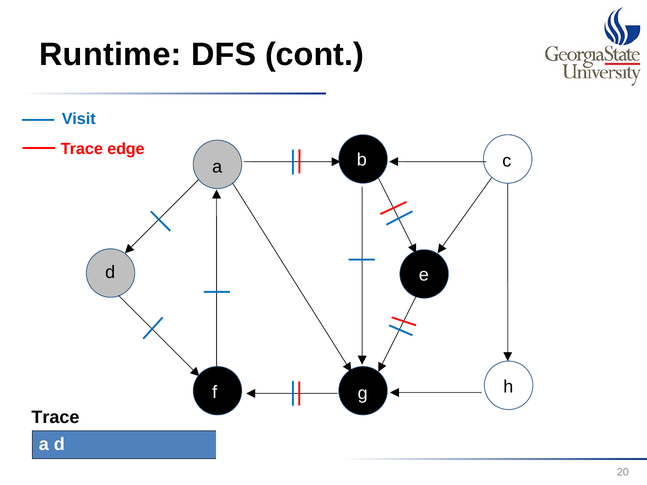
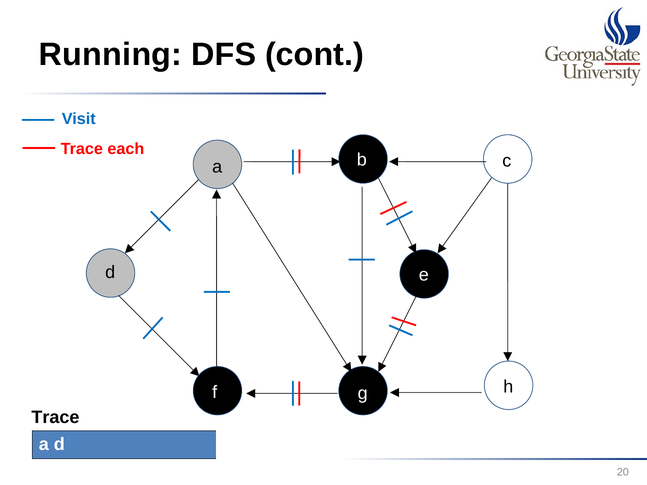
Runtime: Runtime -> Running
edge: edge -> each
